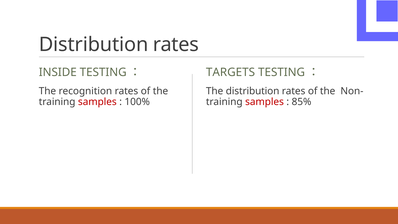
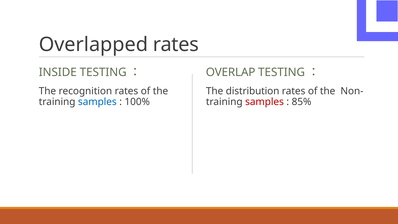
Distribution at (94, 45): Distribution -> Overlapped
TARGETS: TARGETS -> OVERLAP
samples at (97, 102) colour: red -> blue
